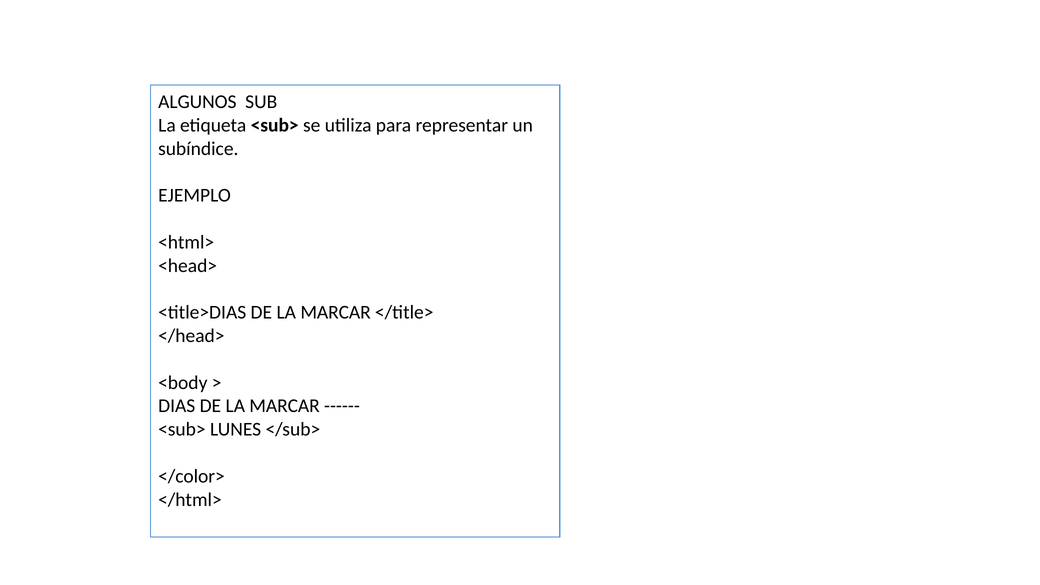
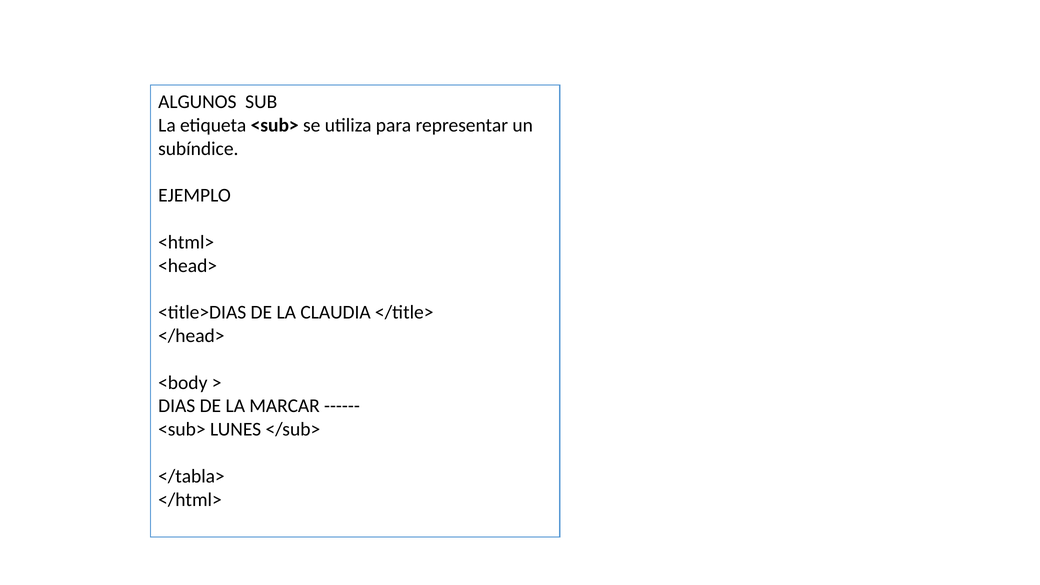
<title>DIAS DE LA MARCAR: MARCAR -> CLAUDIA
</color>: </color> -> </tabla>
